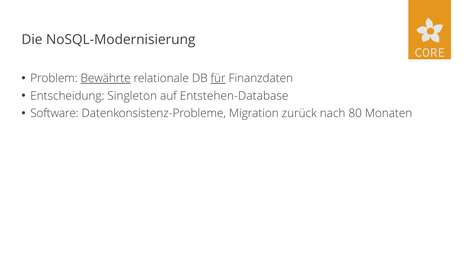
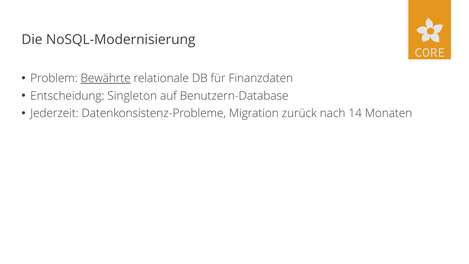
für underline: present -> none
Entstehen-Database: Entstehen-Database -> Benutzern-Database
Software: Software -> Jederzeit
80: 80 -> 14
